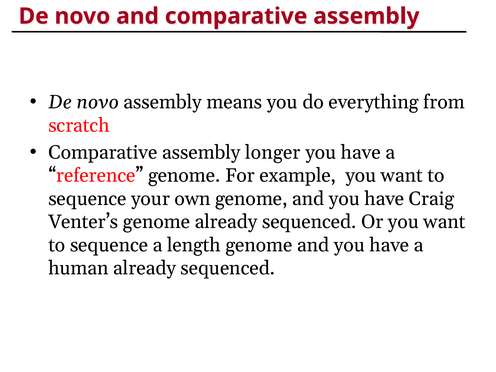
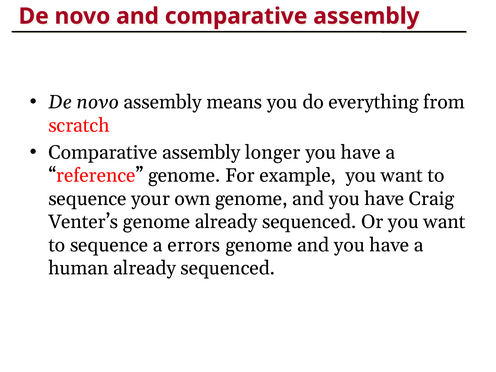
length: length -> errors
